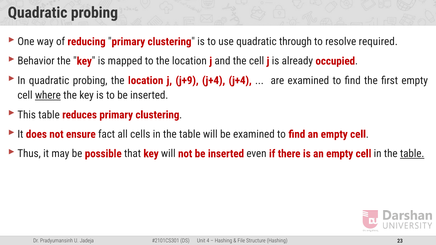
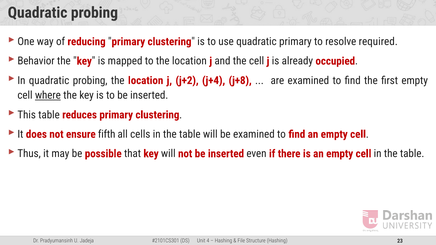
quadratic through: through -> primary
j+9: j+9 -> j+2
j+4 j+4: j+4 -> j+8
fact: fact -> fifth
table at (412, 154) underline: present -> none
